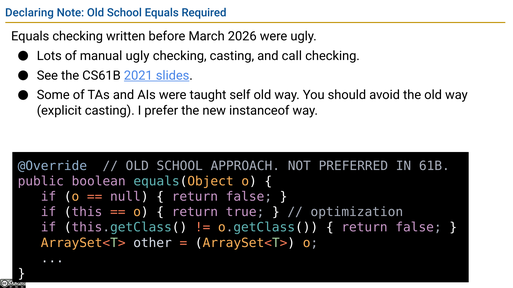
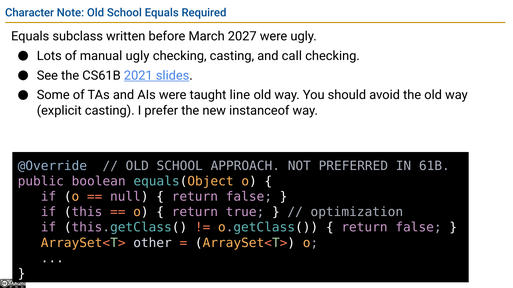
Declaring: Declaring -> Character
Equals checking: checking -> subclass
2026: 2026 -> 2027
self: self -> line
